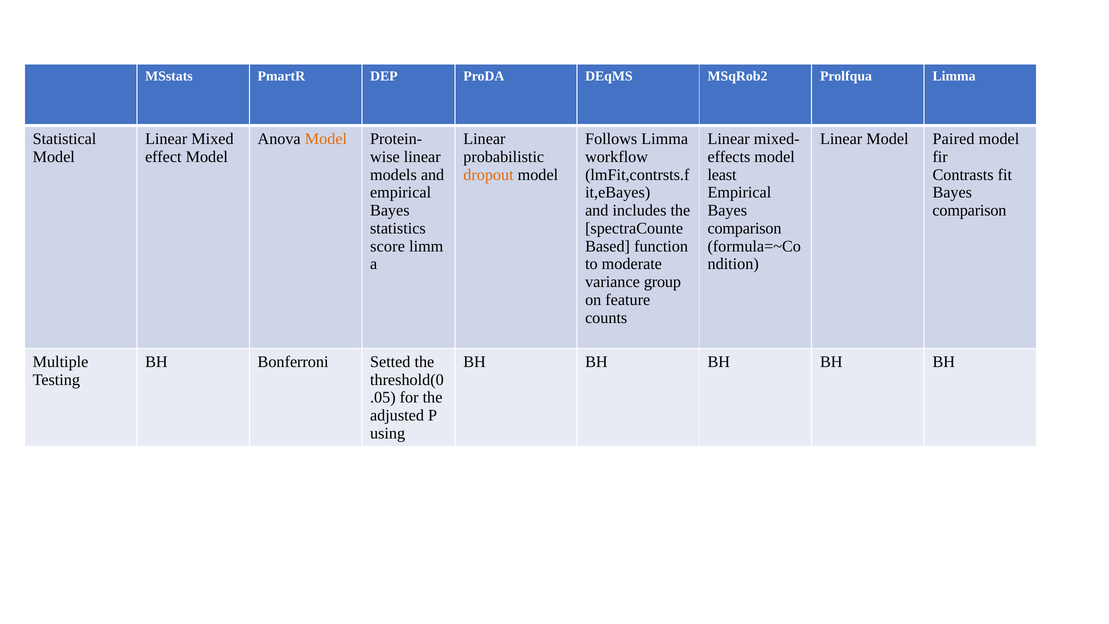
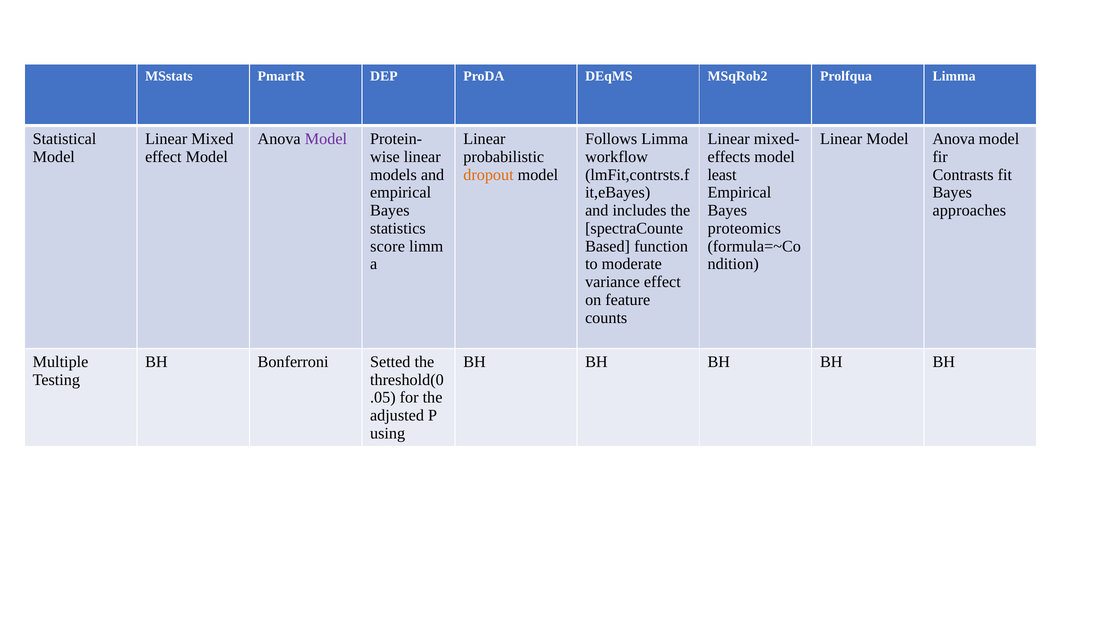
Model at (326, 139) colour: orange -> purple
Linear Model Paired: Paired -> Anova
comparison at (969, 210): comparison -> approaches
comparison at (745, 228): comparison -> proteomics
variance group: group -> effect
